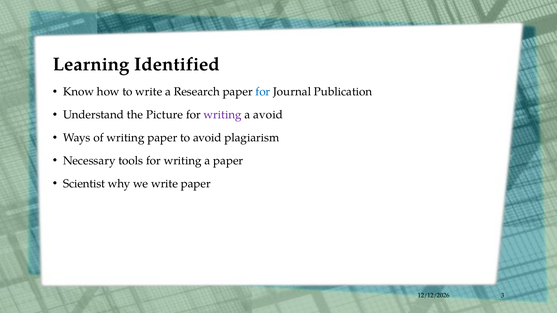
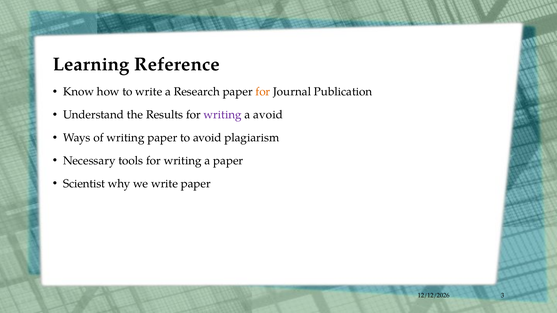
Identified: Identified -> Reference
for at (263, 92) colour: blue -> orange
Picture: Picture -> Results
